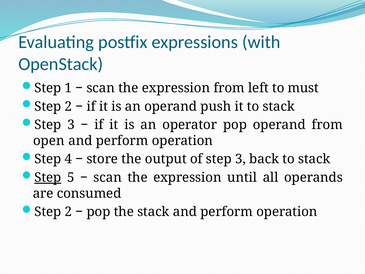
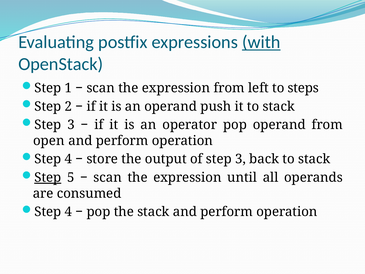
with underline: none -> present
must: must -> steps
2 at (68, 212): 2 -> 4
